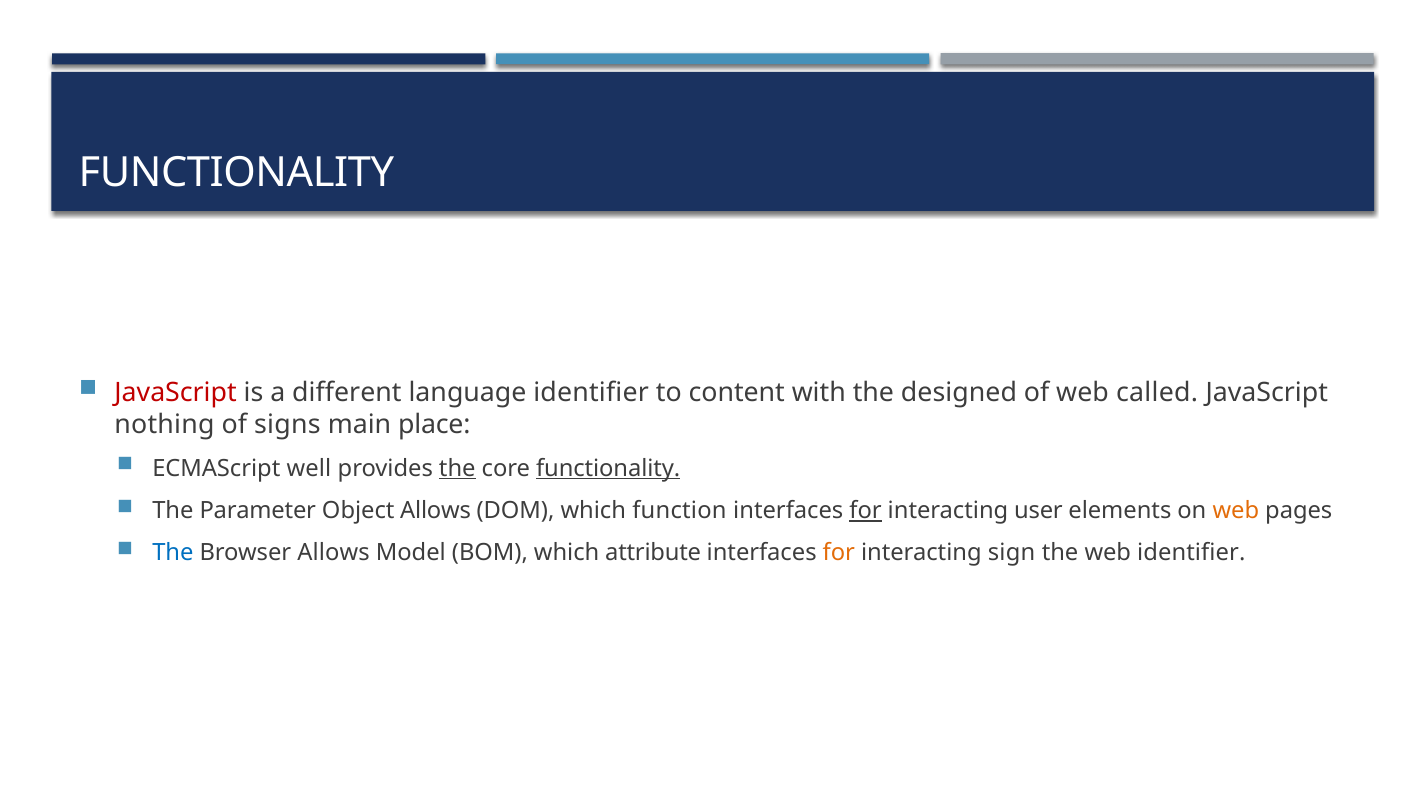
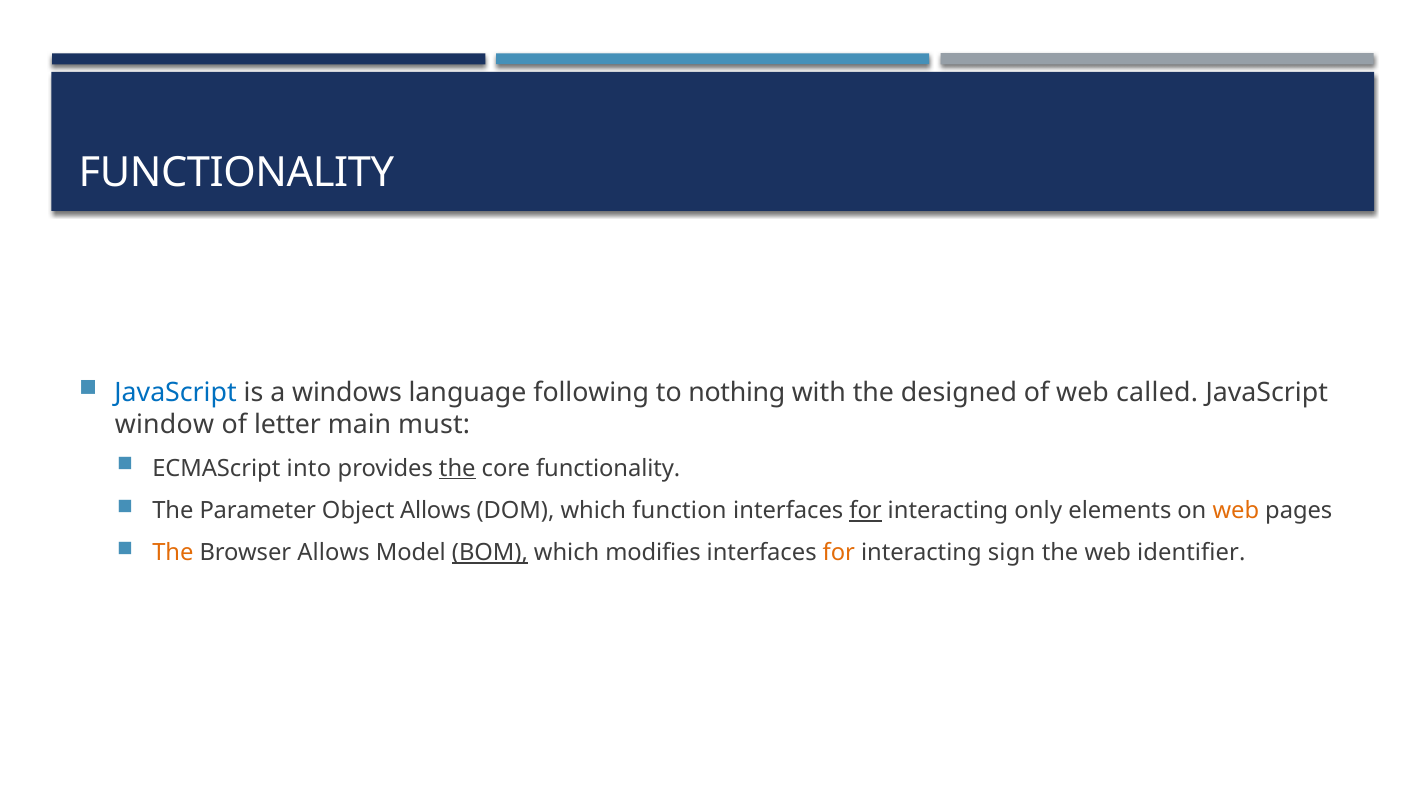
JavaScript at (176, 393) colour: red -> blue
different: different -> windows
language identifier: identifier -> following
content: content -> nothing
nothing: nothing -> window
signs: signs -> letter
place: place -> must
well: well -> into
functionality at (608, 469) underline: present -> none
user: user -> only
The at (173, 553) colour: blue -> orange
BOM underline: none -> present
attribute: attribute -> modifies
